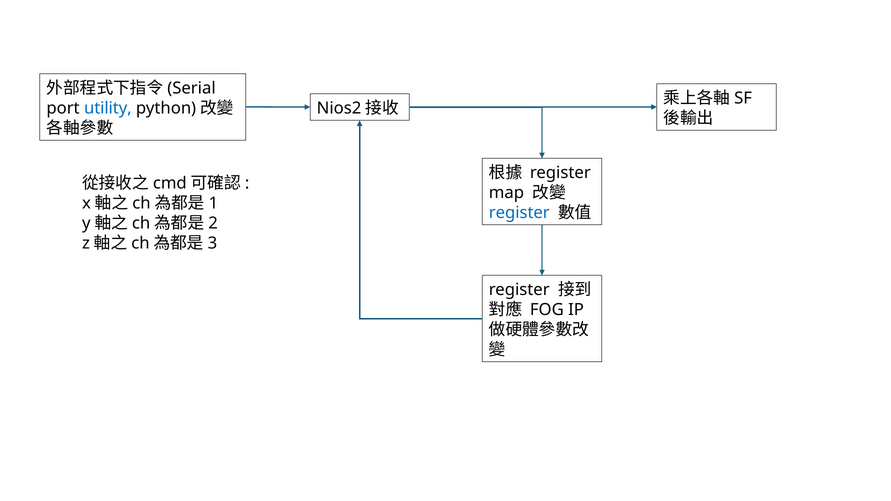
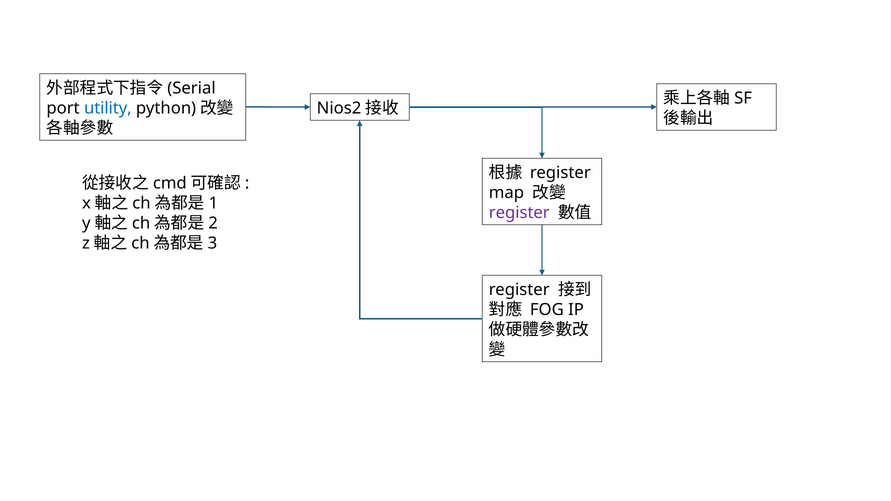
register at (519, 213) colour: blue -> purple
